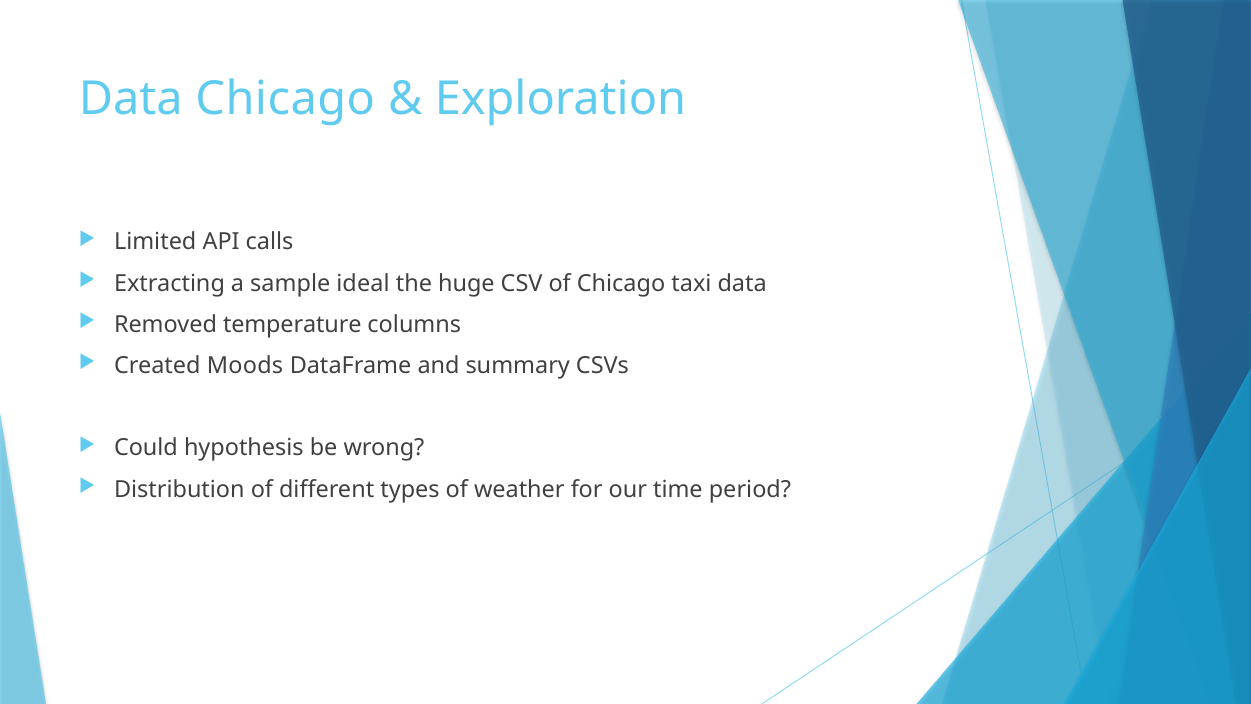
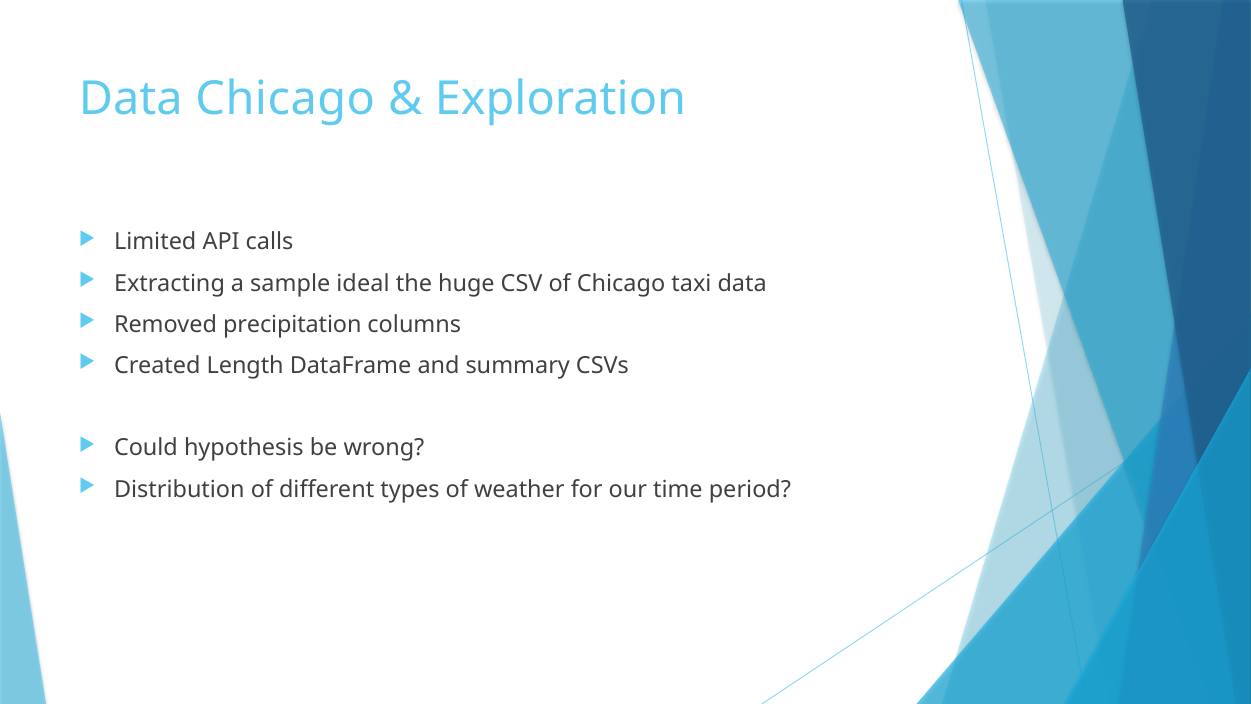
temperature: temperature -> precipitation
Moods: Moods -> Length
